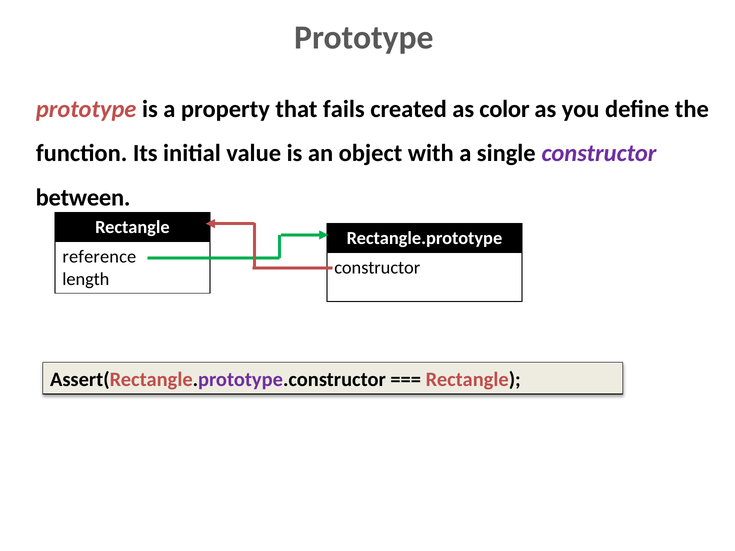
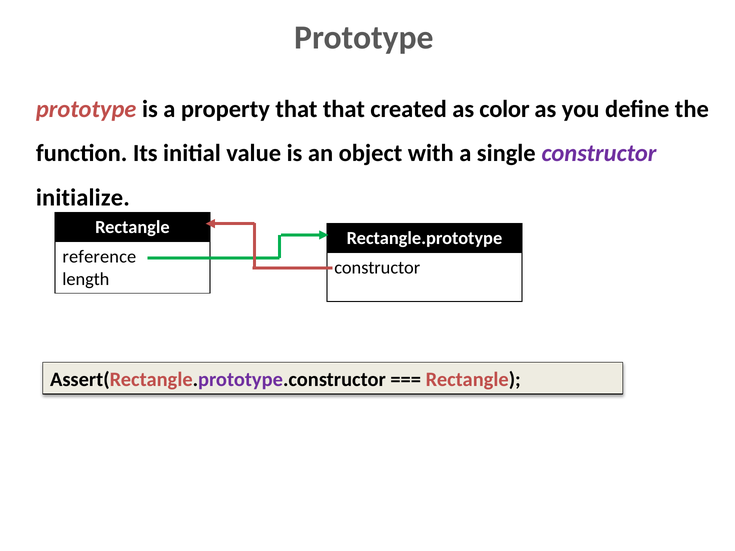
that fails: fails -> that
between: between -> initialize
